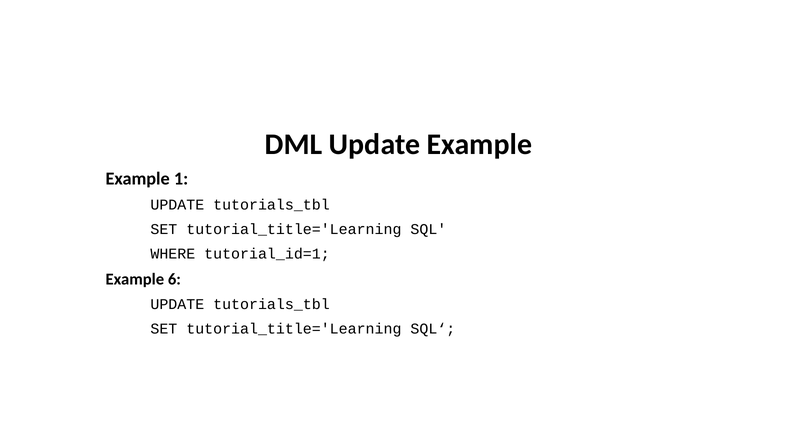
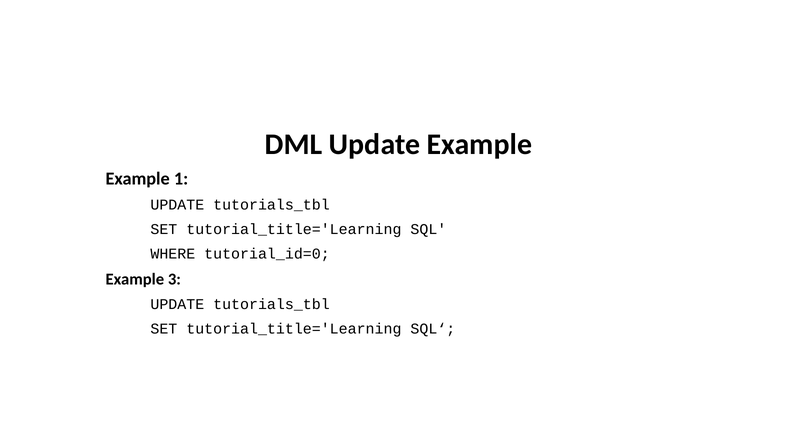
tutorial_id=1: tutorial_id=1 -> tutorial_id=0
6: 6 -> 3
